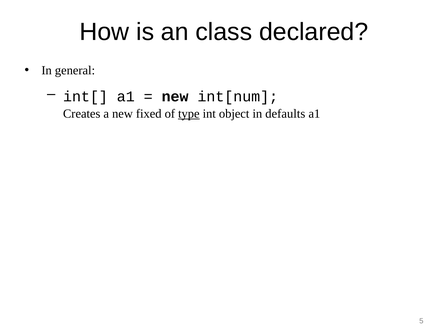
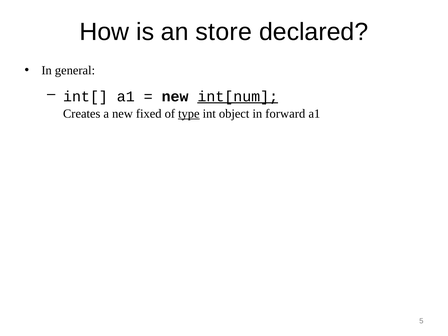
class: class -> store
int[num underline: none -> present
defaults: defaults -> forward
